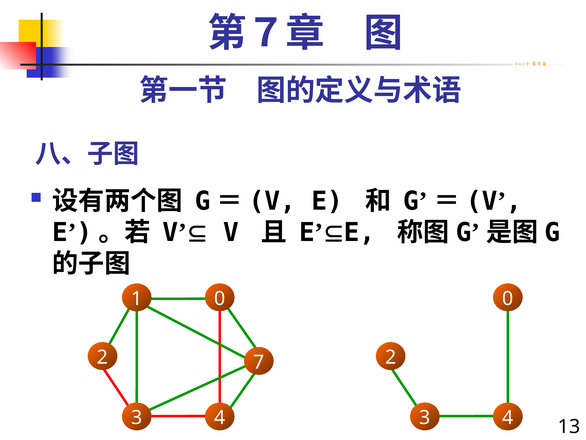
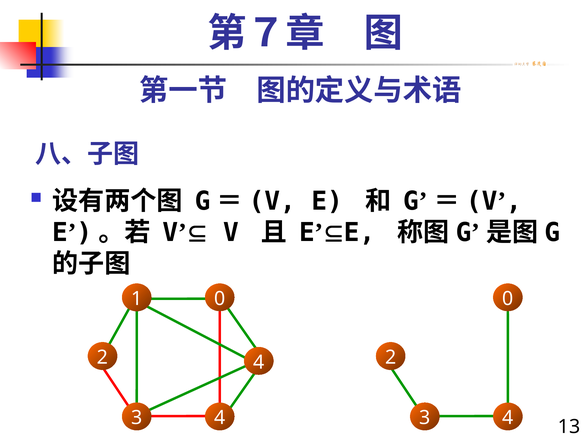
7 at (259, 362): 7 -> 4
